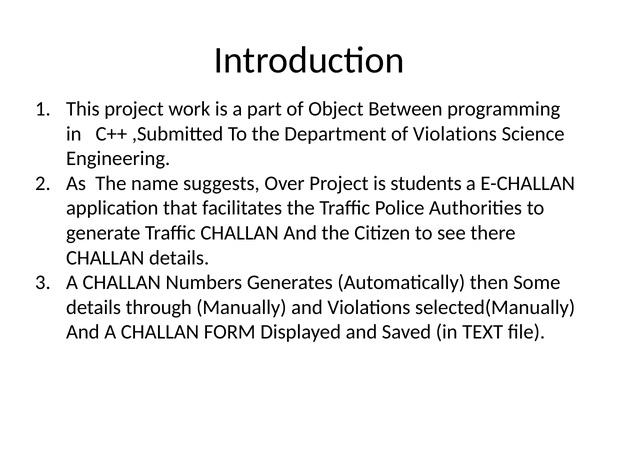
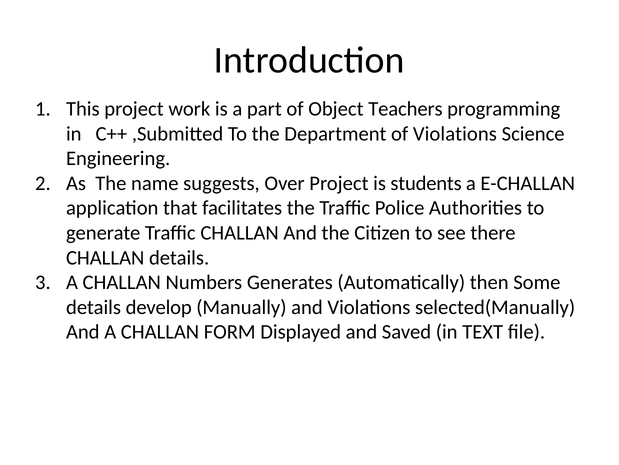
Between: Between -> Teachers
through: through -> develop
